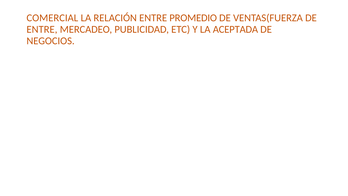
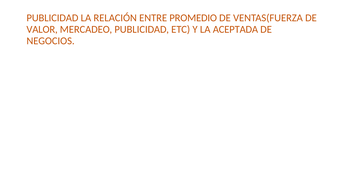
COMERCIAL at (52, 18): COMERCIAL -> PUBLICIDAD
ENTRE at (42, 29): ENTRE -> VALOR
